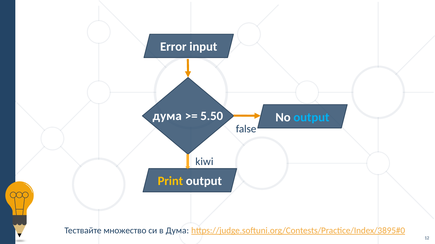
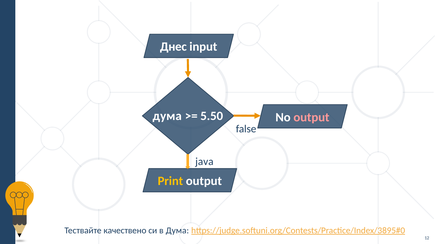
Error: Error -> Днес
output at (311, 118) colour: light blue -> pink
kiwi: kiwi -> java
множество: множество -> качествено
